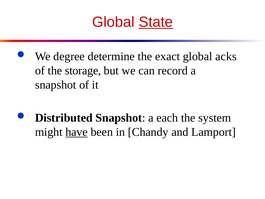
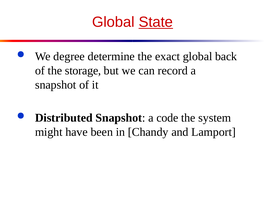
acks: acks -> back
each: each -> code
have underline: present -> none
